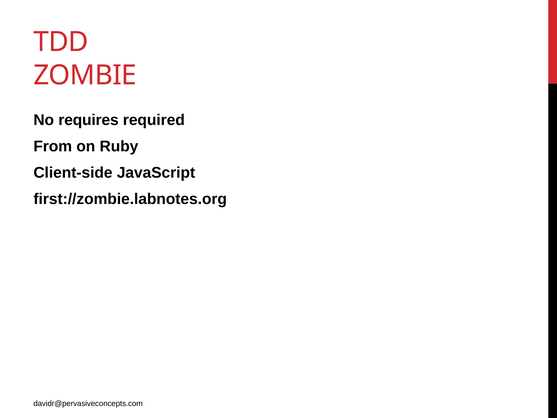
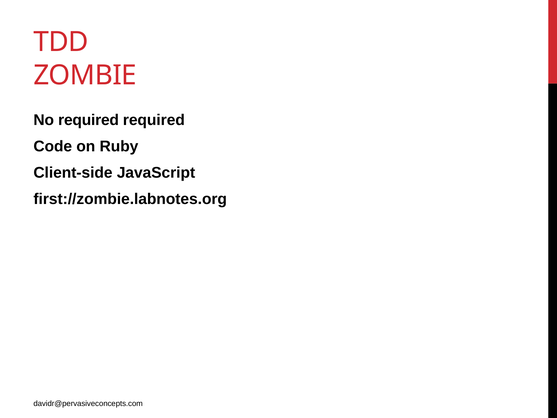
No requires: requires -> required
From: From -> Code
